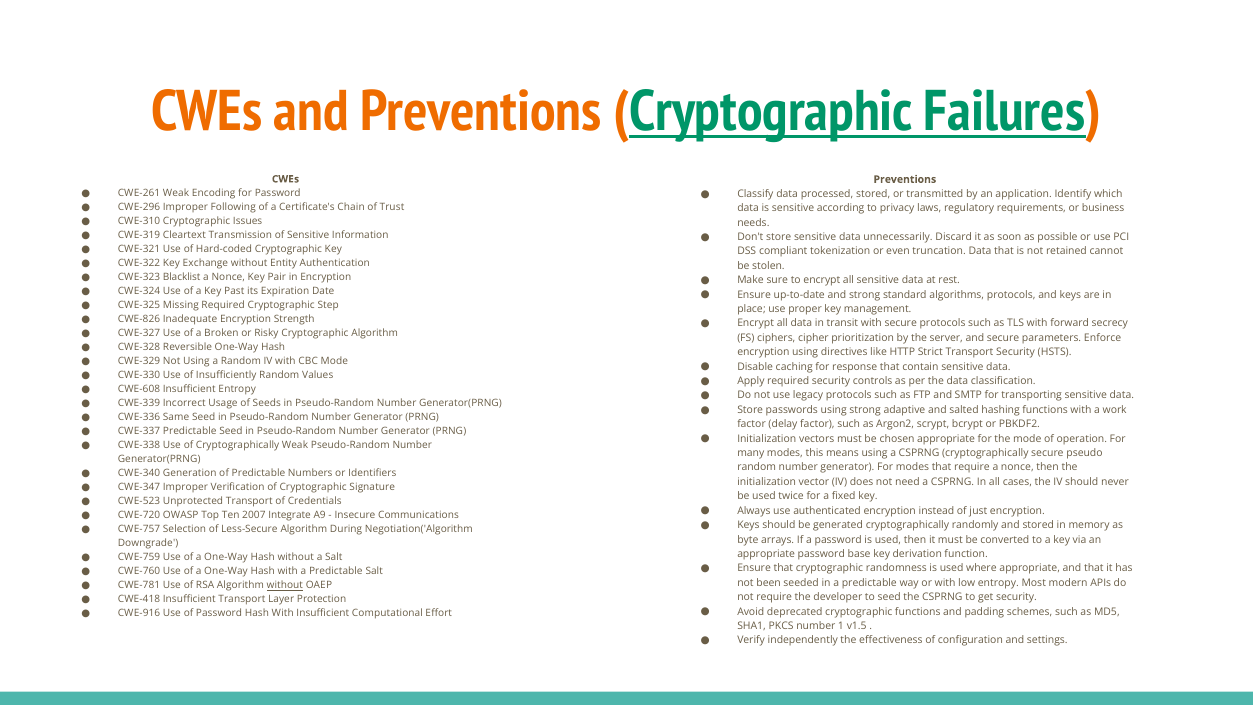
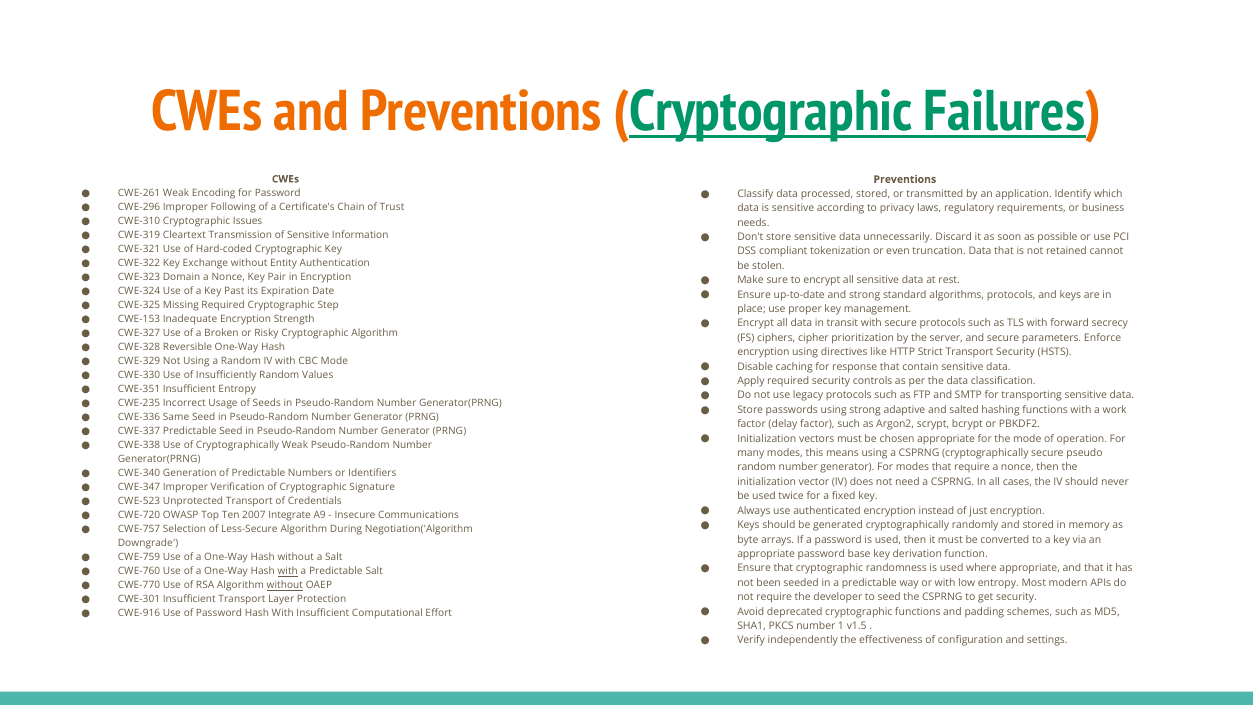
Blacklist: Blacklist -> Domain
CWE-826: CWE-826 -> CWE-153
CWE-608: CWE-608 -> CWE-351
CWE-339: CWE-339 -> CWE-235
with at (288, 571) underline: none -> present
CWE-781: CWE-781 -> CWE-770
CWE-418: CWE-418 -> CWE-301
